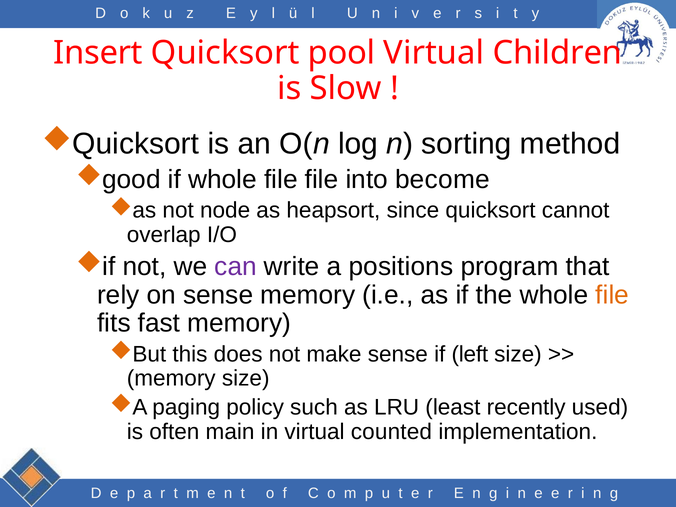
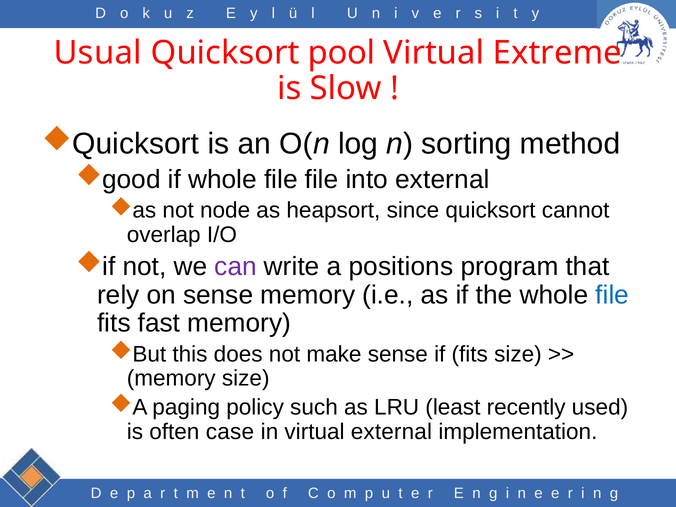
Insert: Insert -> Usual
Children: Children -> Extreme
into become: become -> external
file at (612, 295) colour: orange -> blue
if left: left -> fits
main: main -> case
virtual counted: counted -> external
